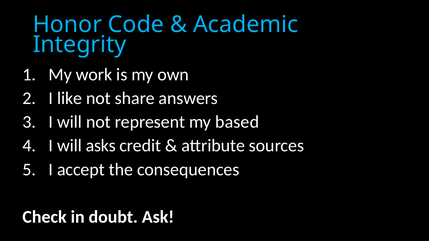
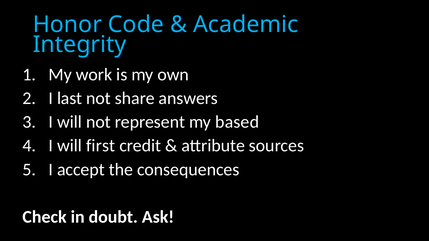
like: like -> last
asks: asks -> first
